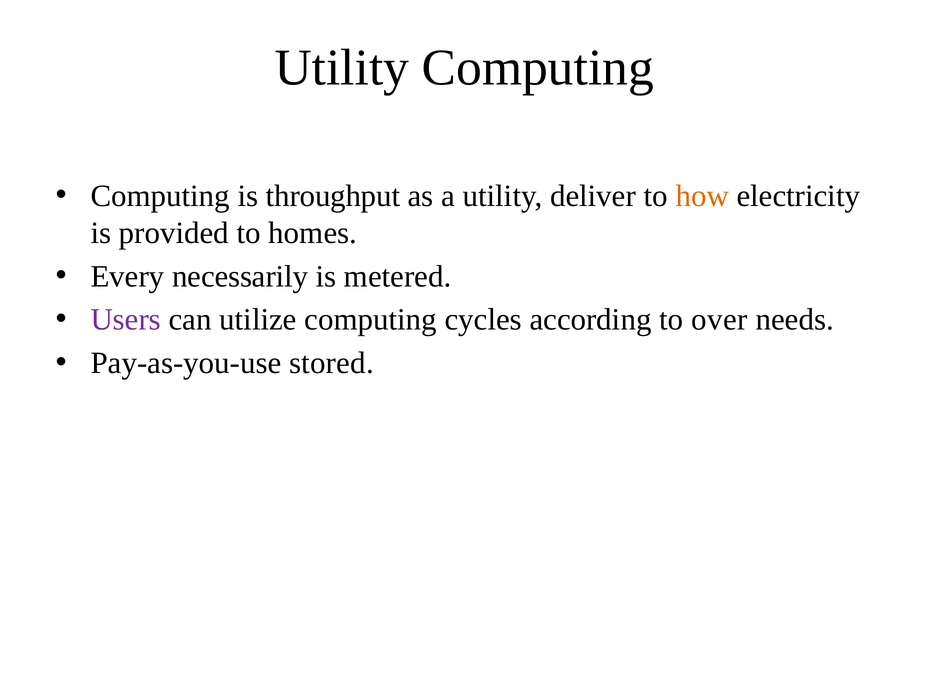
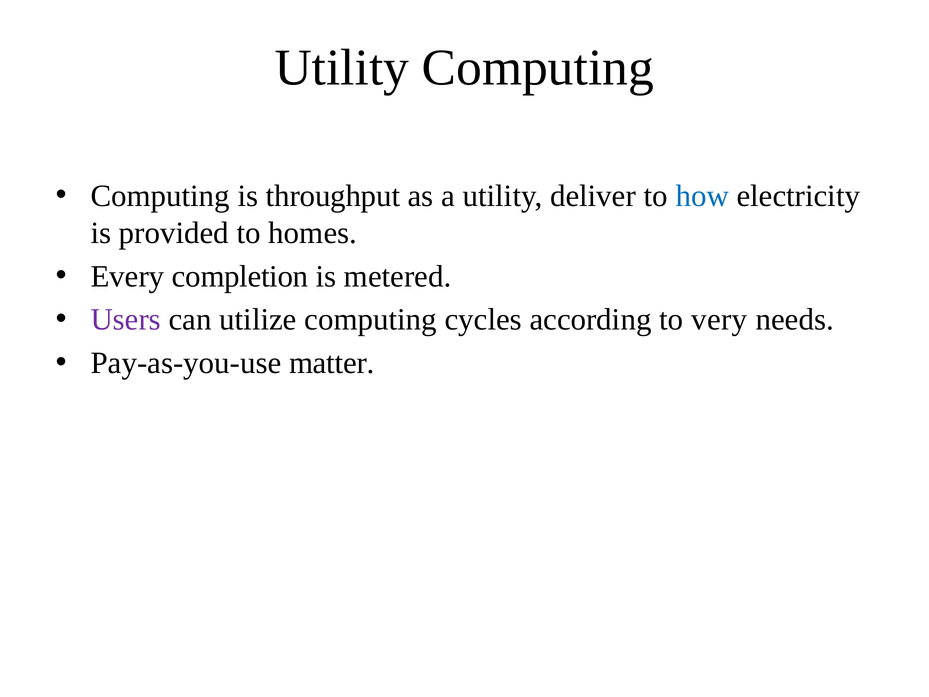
how colour: orange -> blue
necessarily: necessarily -> completion
over: over -> very
stored: stored -> matter
